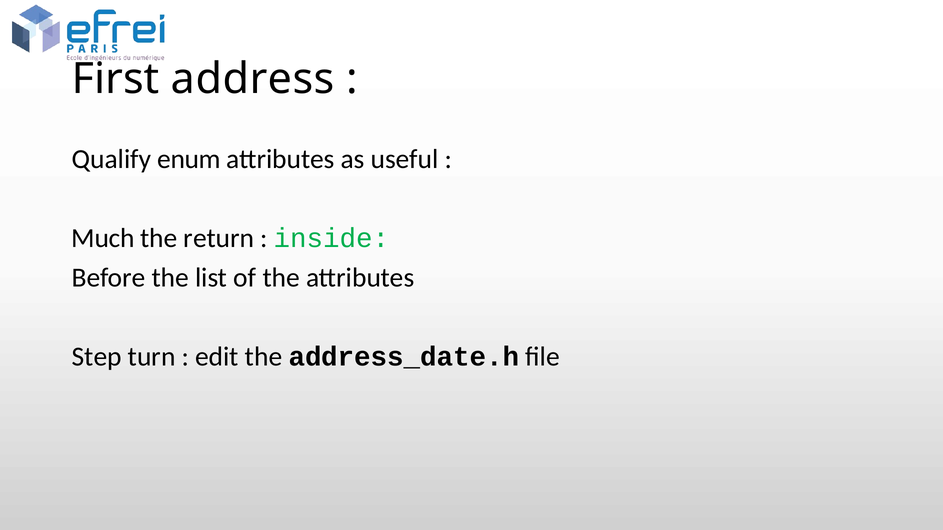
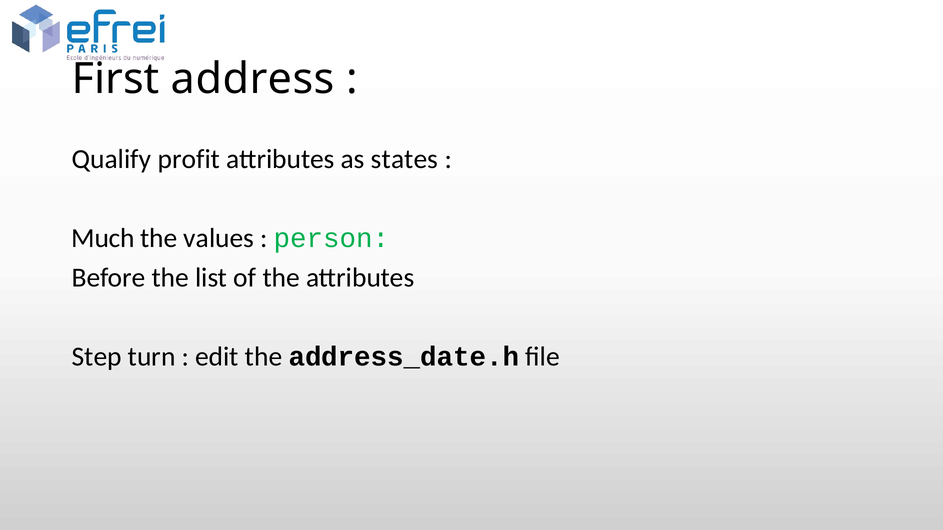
enum: enum -> profit
useful: useful -> states
return: return -> values
inside: inside -> person
